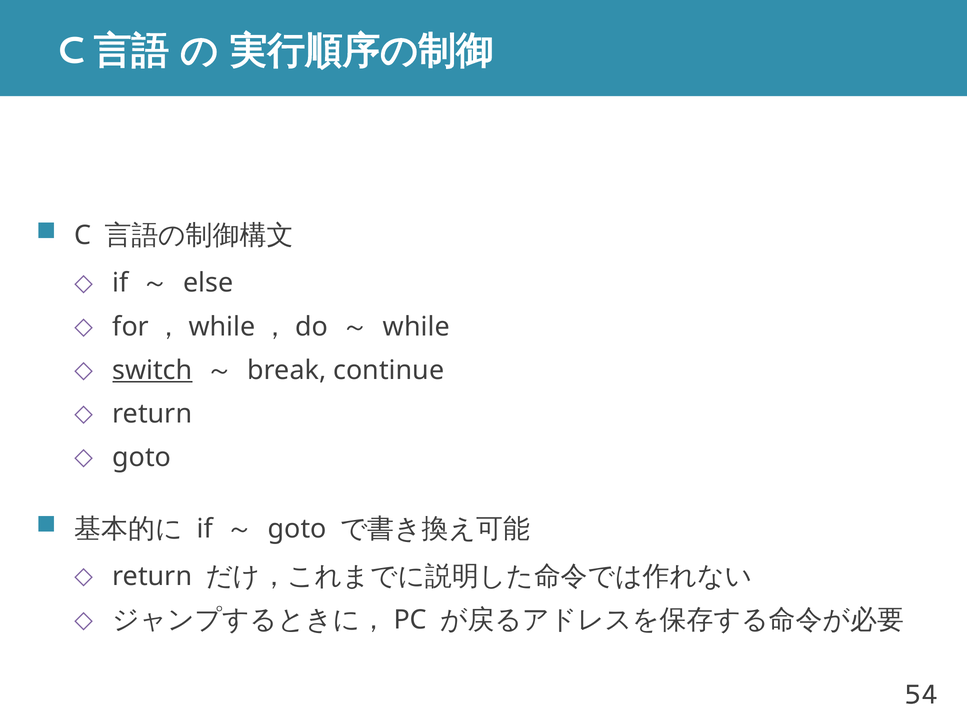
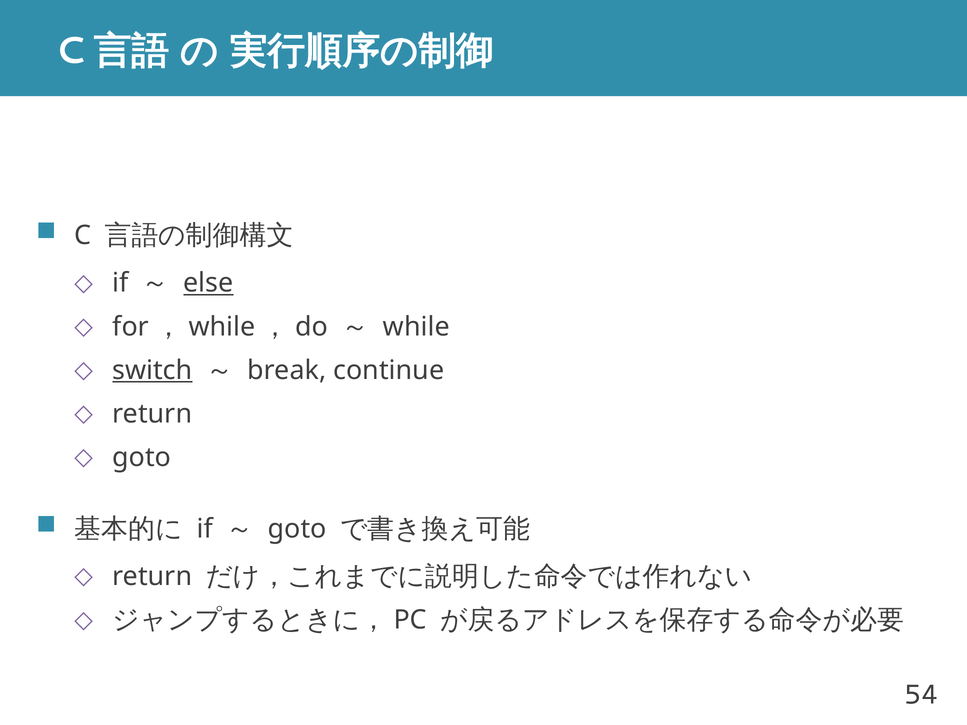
else underline: none -> present
